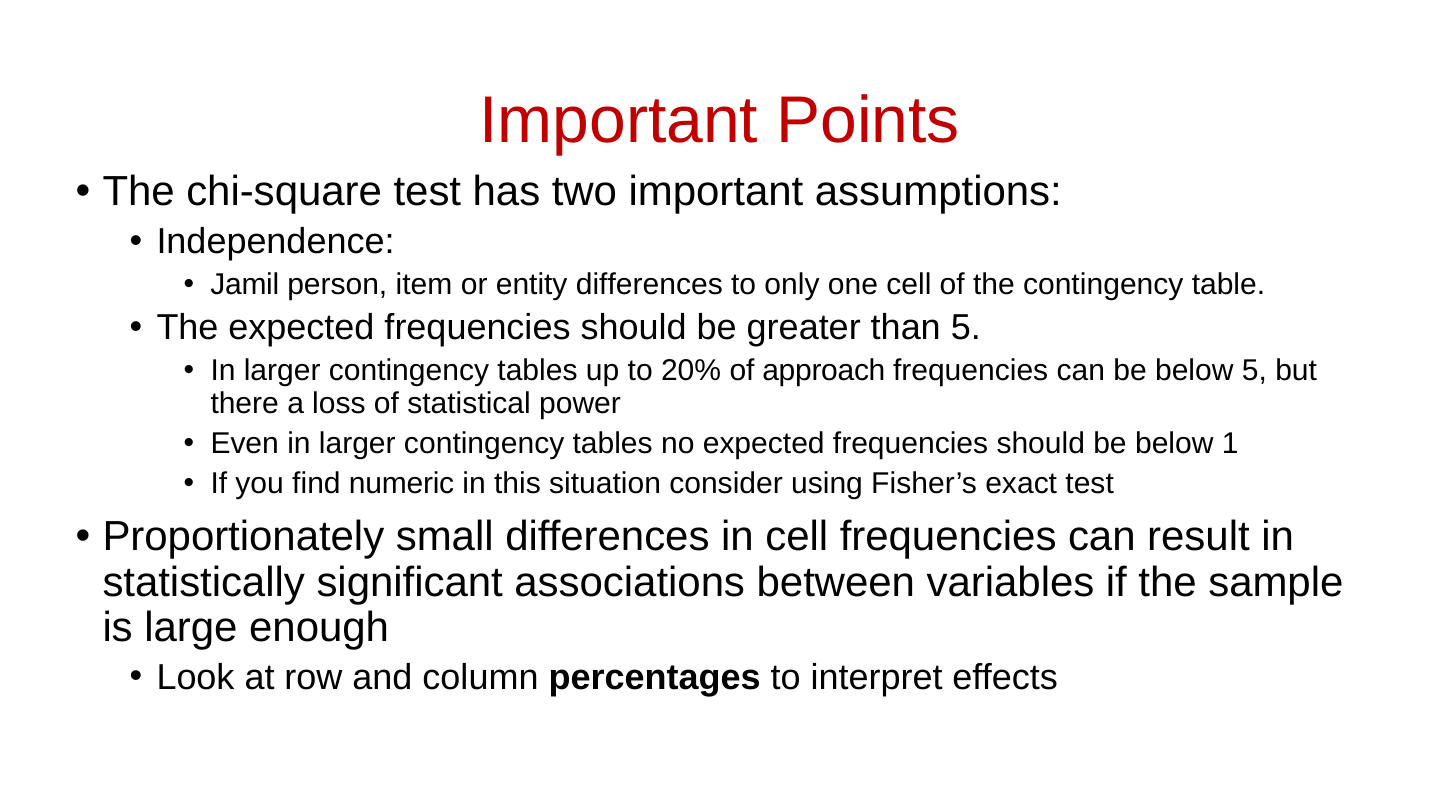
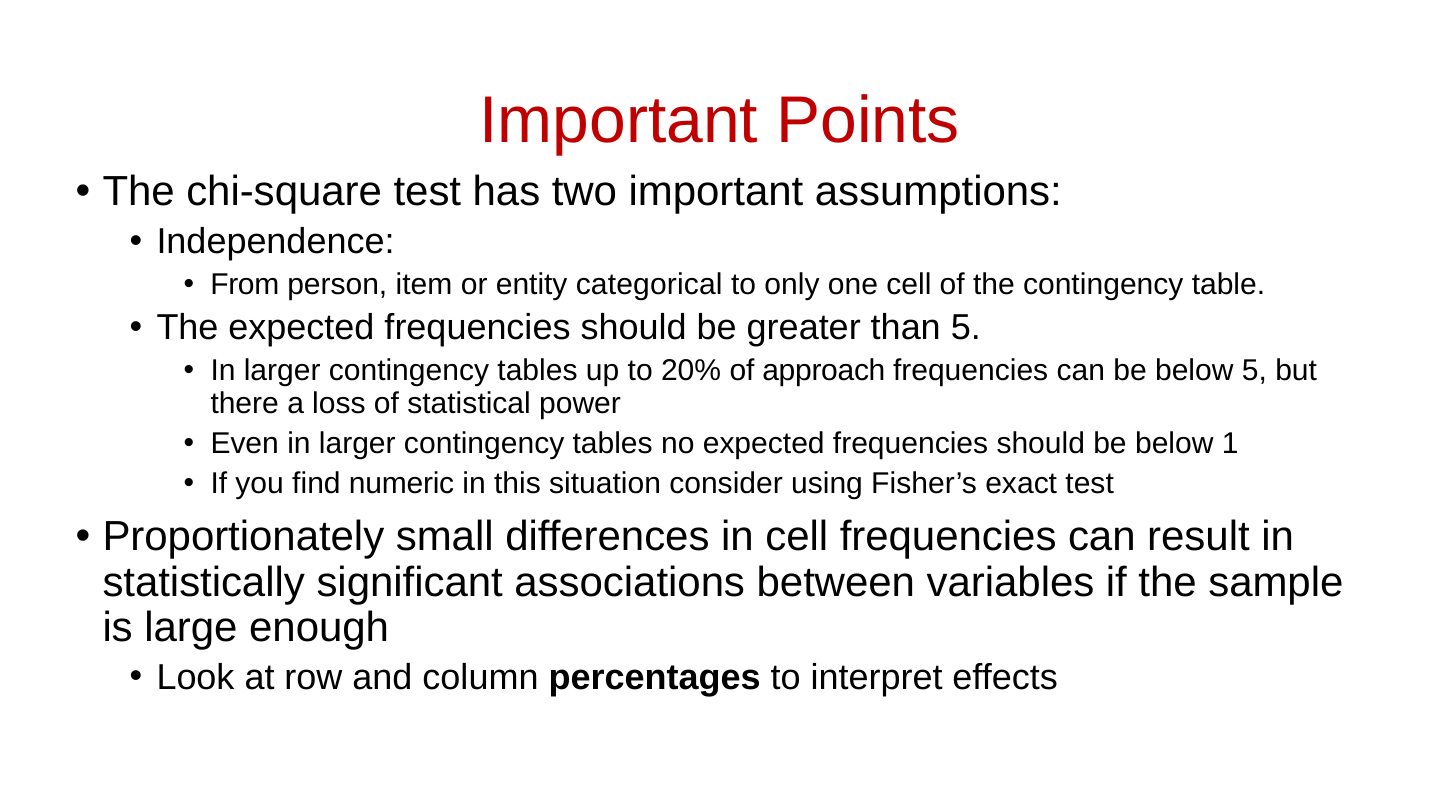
Jamil: Jamil -> From
entity differences: differences -> categorical
